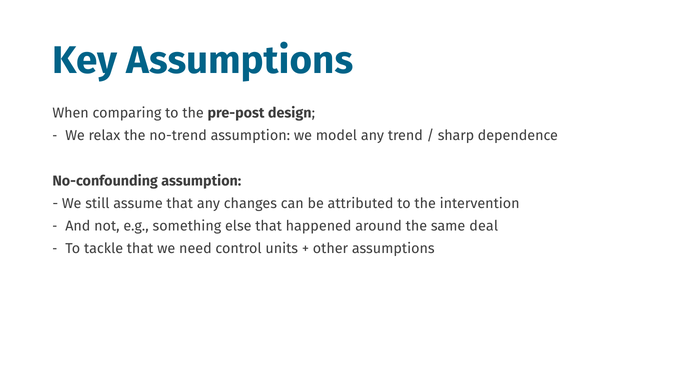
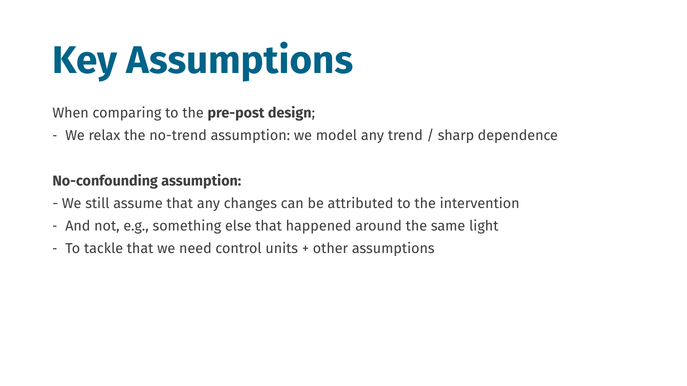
deal: deal -> light
